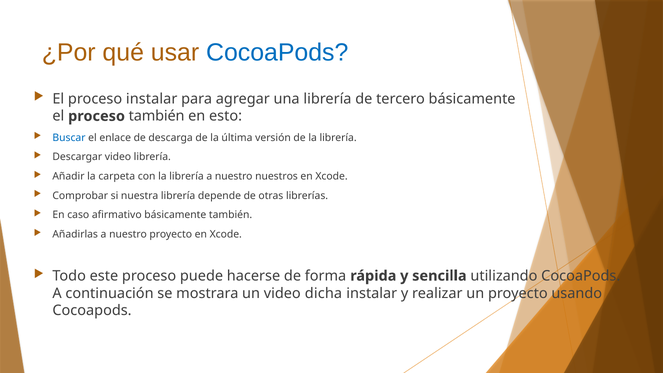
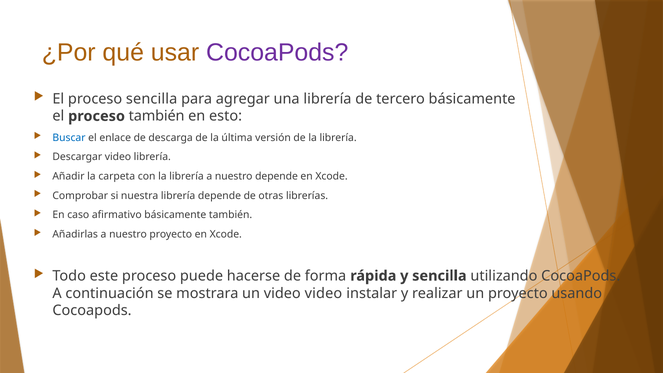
CocoaPods at (277, 52) colour: blue -> purple
proceso instalar: instalar -> sencilla
nuestro nuestros: nuestros -> depende
video dicha: dicha -> video
